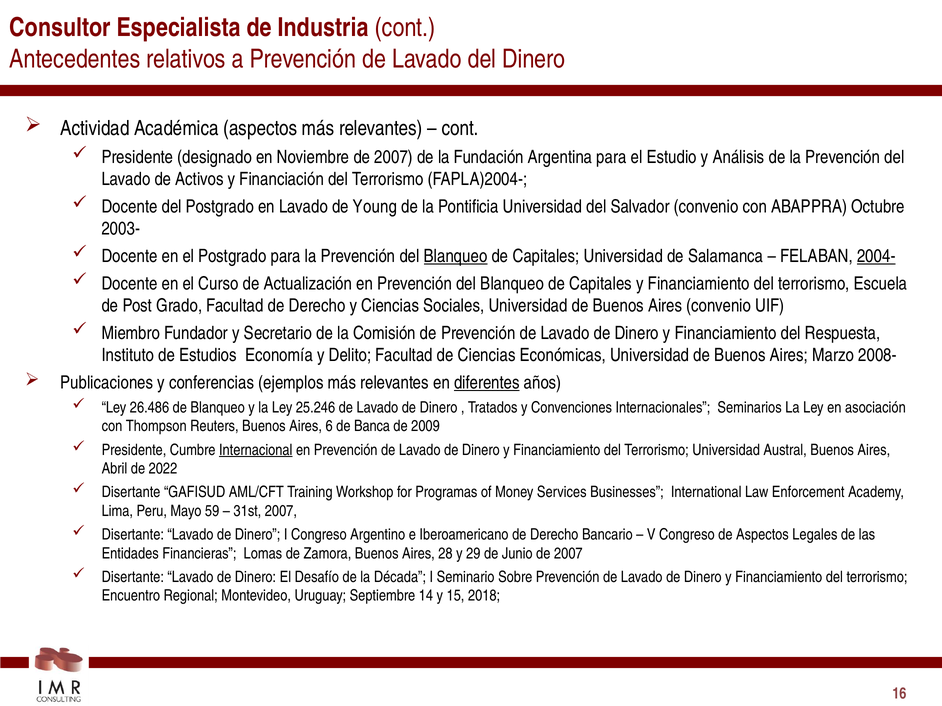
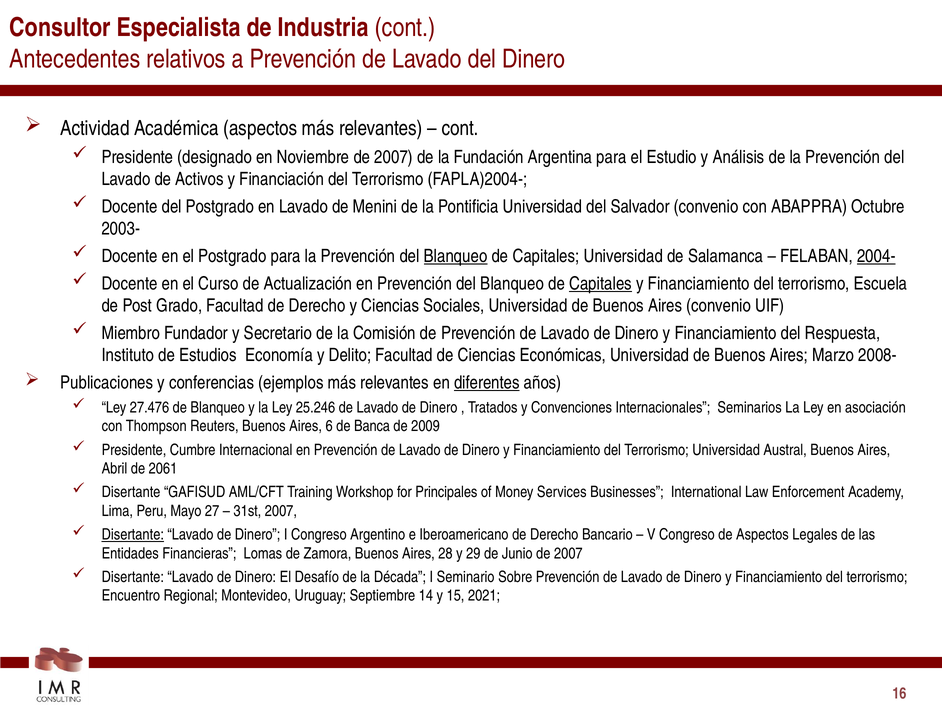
Young: Young -> Menini
Capitales at (601, 284) underline: none -> present
26.486: 26.486 -> 27.476
Internacional underline: present -> none
2022: 2022 -> 2061
Programas: Programas -> Principales
59: 59 -> 27
Disertante at (133, 535) underline: none -> present
2018: 2018 -> 2021
